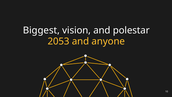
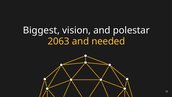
2053: 2053 -> 2063
anyone: anyone -> needed
